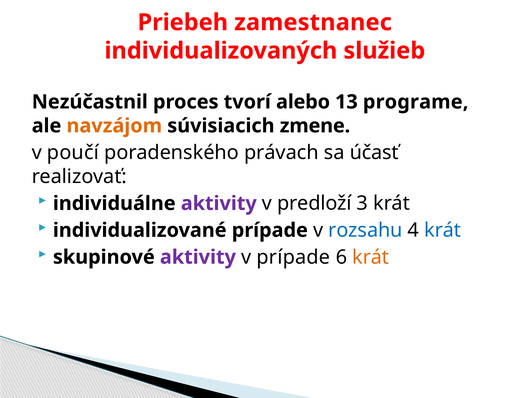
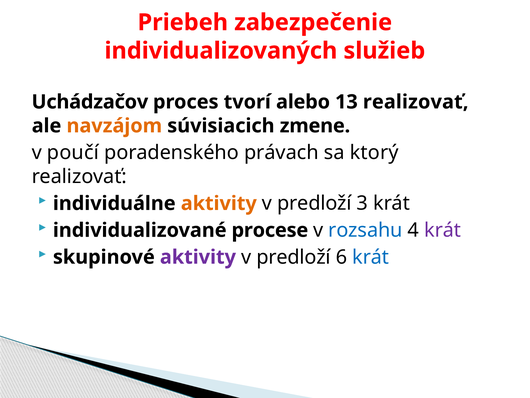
zamestnanec: zamestnanec -> zabezpečenie
Nezúčastnil: Nezúčastnil -> Uchádzačov
13 programe: programe -> realizovať
účasť: účasť -> ktorý
aktivity at (219, 203) colour: purple -> orange
individualizované prípade: prípade -> procese
krát at (443, 230) colour: blue -> purple
prípade at (293, 257): prípade -> predloží
krát at (371, 257) colour: orange -> blue
